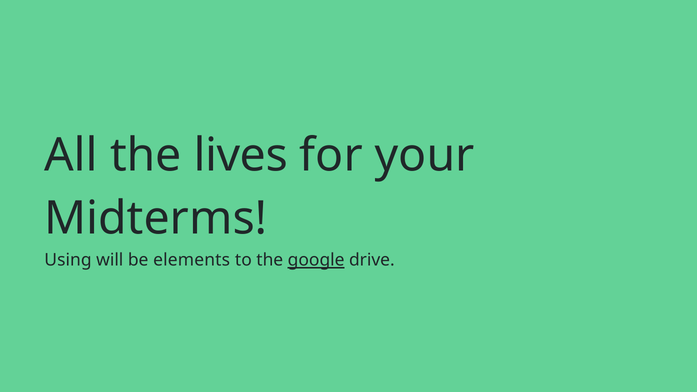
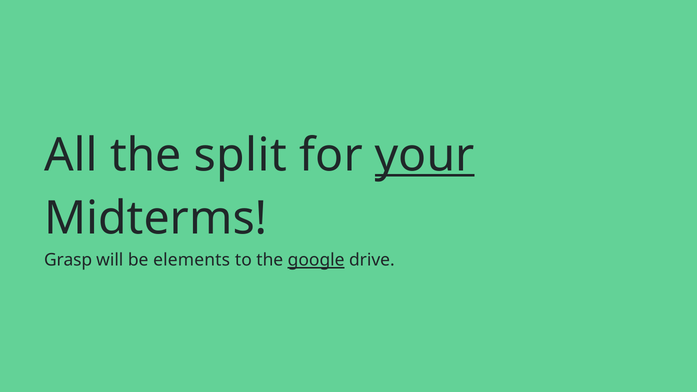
lives: lives -> split
your underline: none -> present
Using: Using -> Grasp
